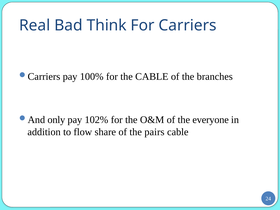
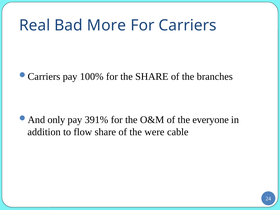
Think: Think -> More
the CABLE: CABLE -> SHARE
102%: 102% -> 391%
pairs: pairs -> were
